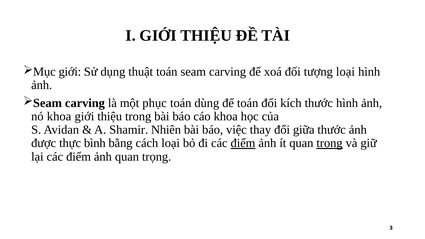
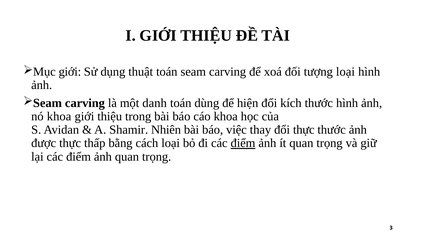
phục: phục -> danh
để toán: toán -> hiện
đổi giữa: giữa -> thực
bình: bình -> thấp
trọng at (330, 143) underline: present -> none
